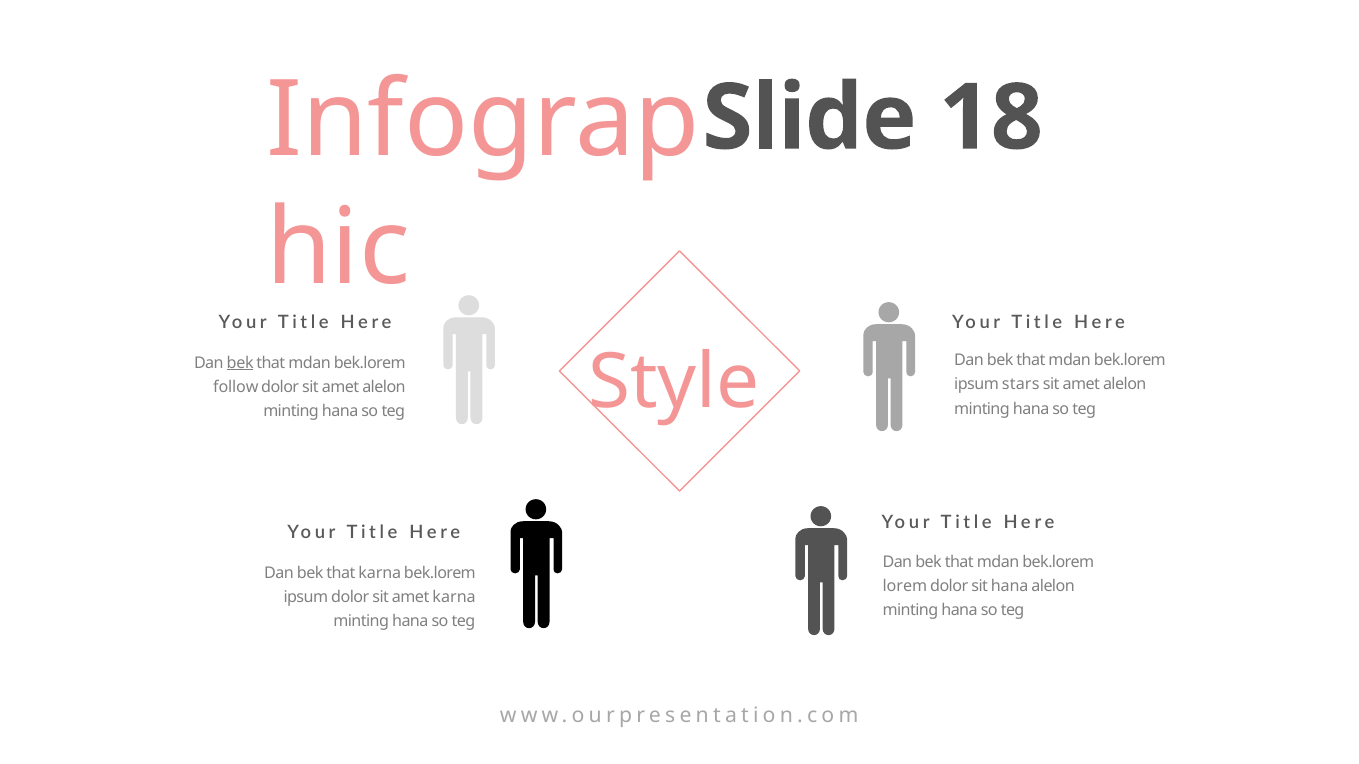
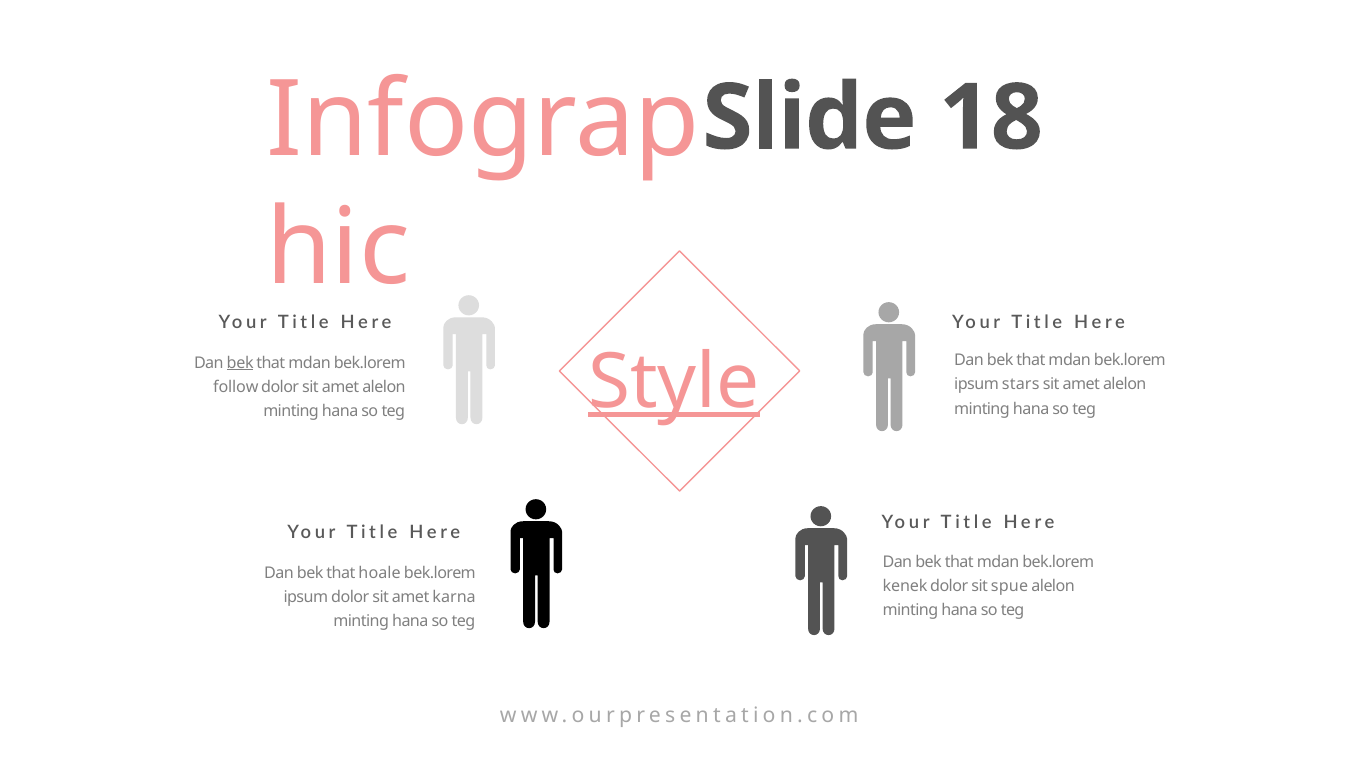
Style underline: none -> present
that karna: karna -> hoale
lorem: lorem -> kenek
sit hana: hana -> spue
